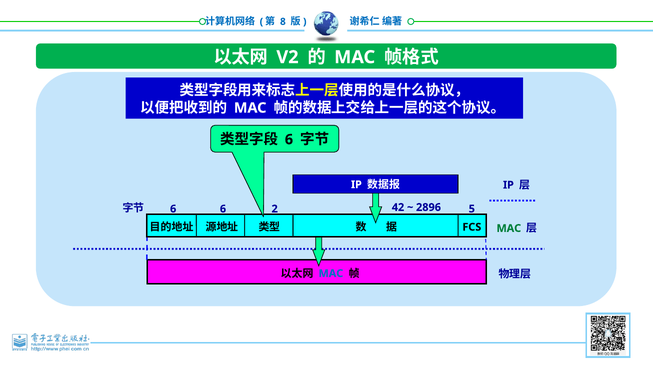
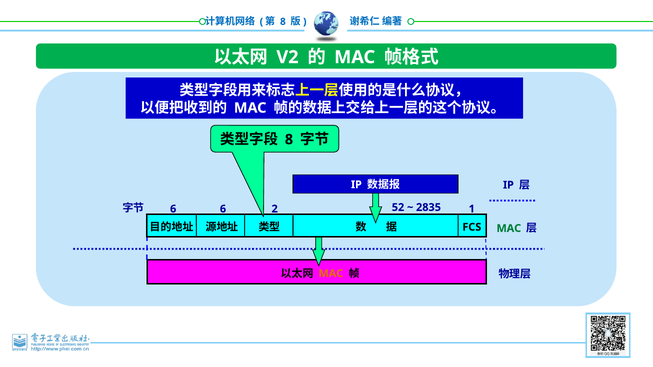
6 at (289, 140): 6 -> 8
42: 42 -> 52
2896: 2896 -> 2835
5: 5 -> 1
MAC at (331, 274) colour: blue -> orange
